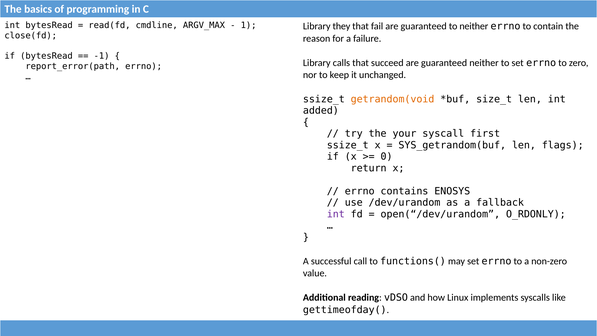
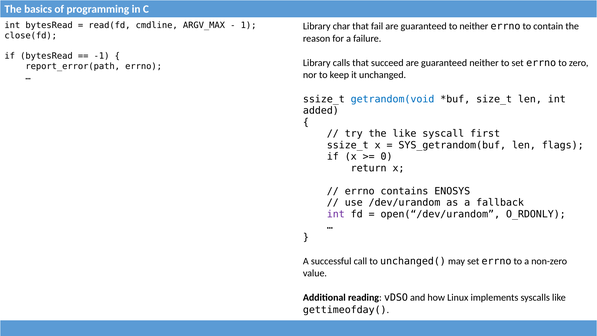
they: they -> char
getrandom(void colour: orange -> blue
the your: your -> like
functions(: functions( -> unchanged(
